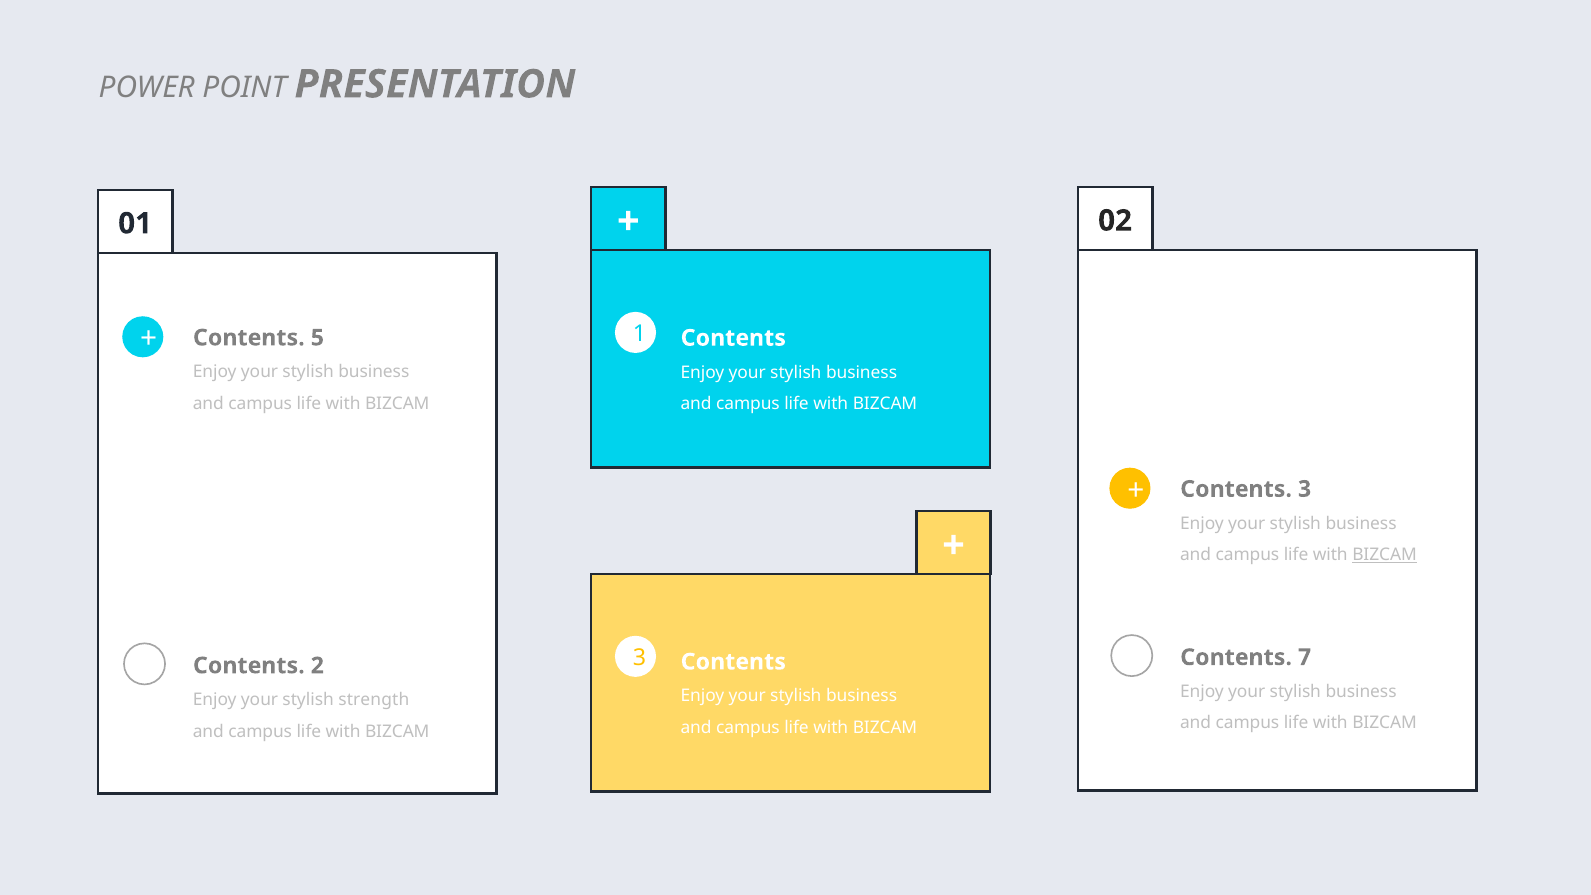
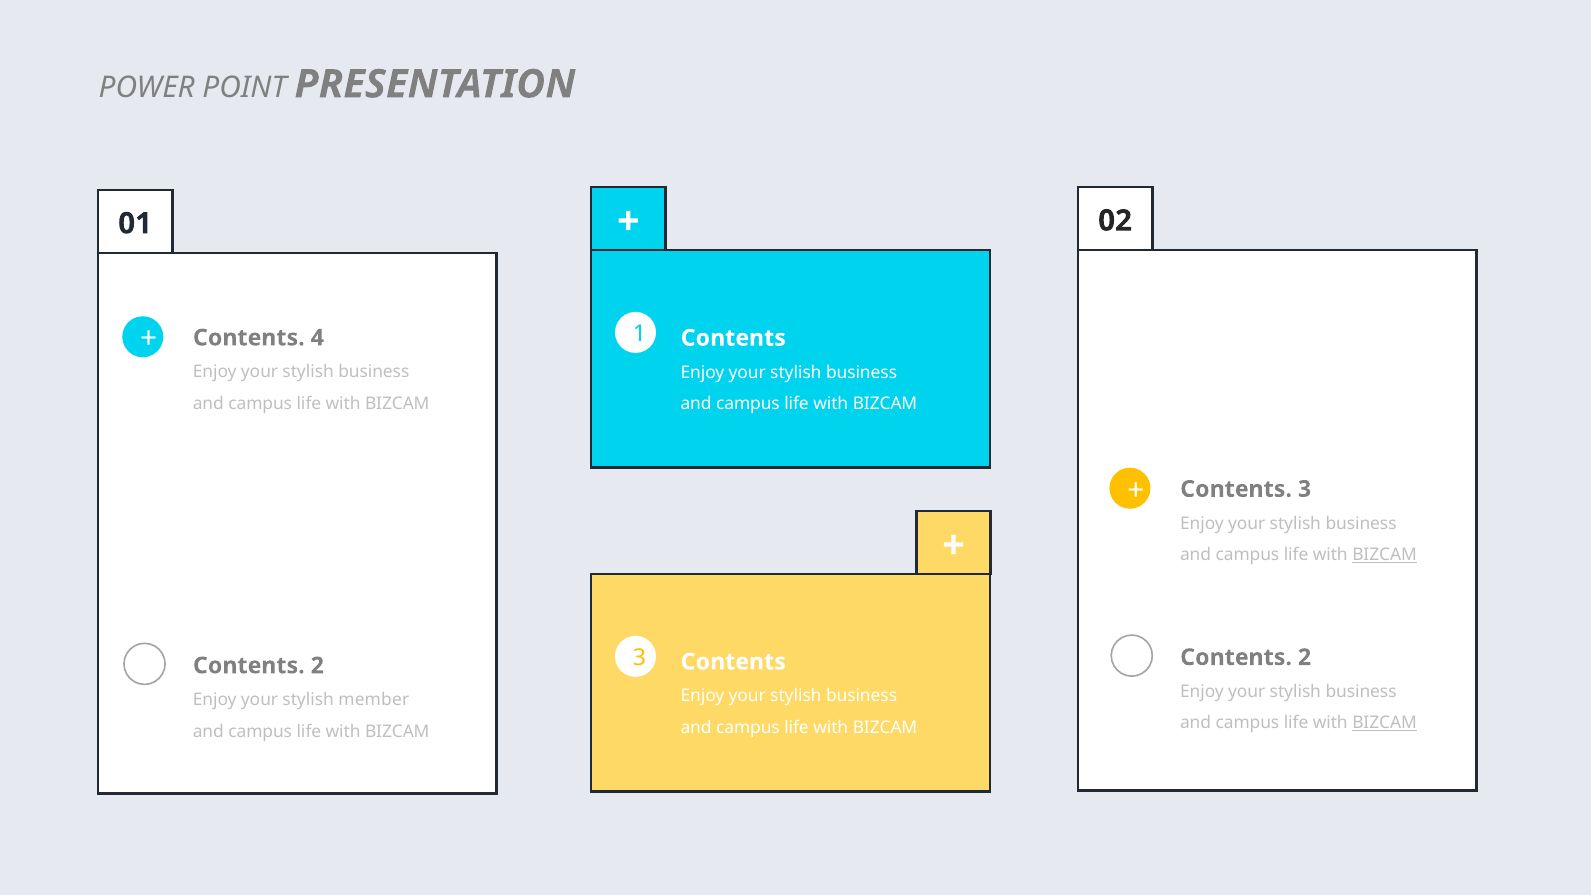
5: 5 -> 4
7 at (1305, 657): 7 -> 2
strength: strength -> member
BIZCAM at (1385, 723) underline: none -> present
